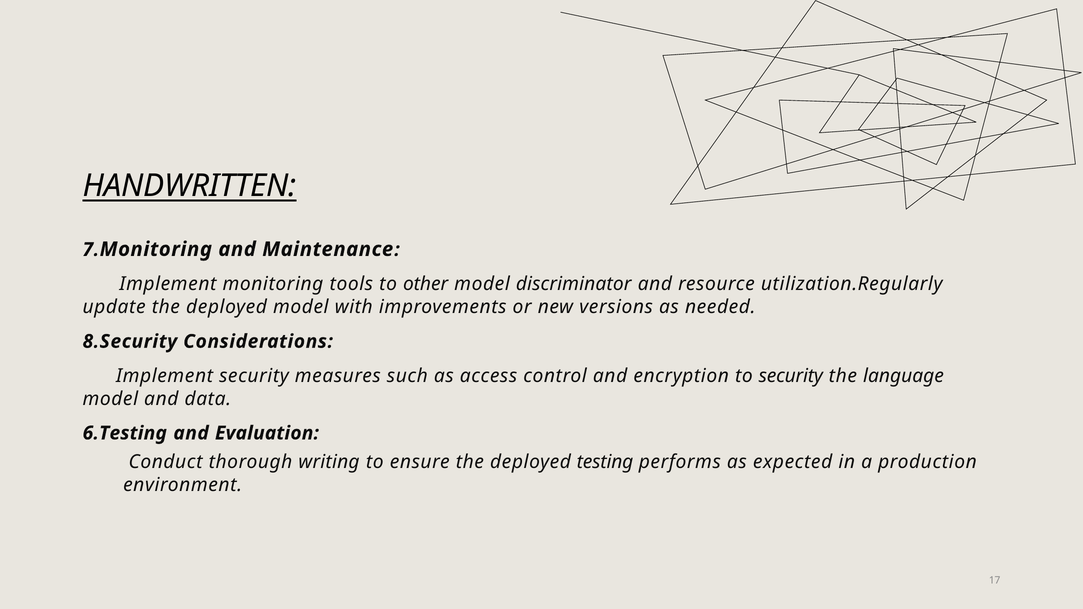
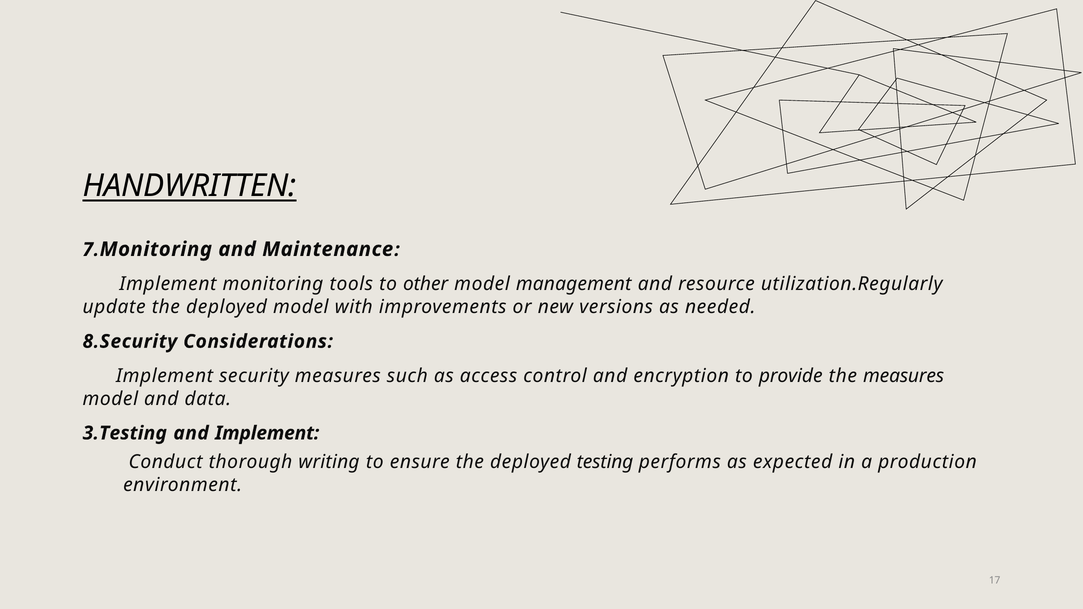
discriminator: discriminator -> management
to security: security -> provide
the language: language -> measures
6.Testing: 6.Testing -> 3.Testing
and Evaluation: Evaluation -> Implement
